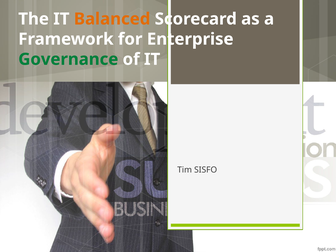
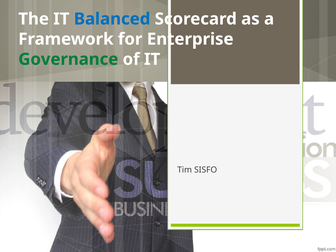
Balanced colour: orange -> blue
